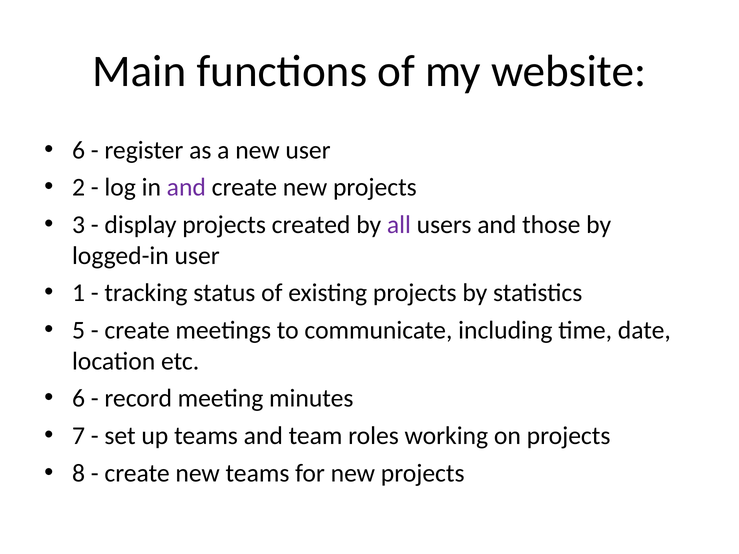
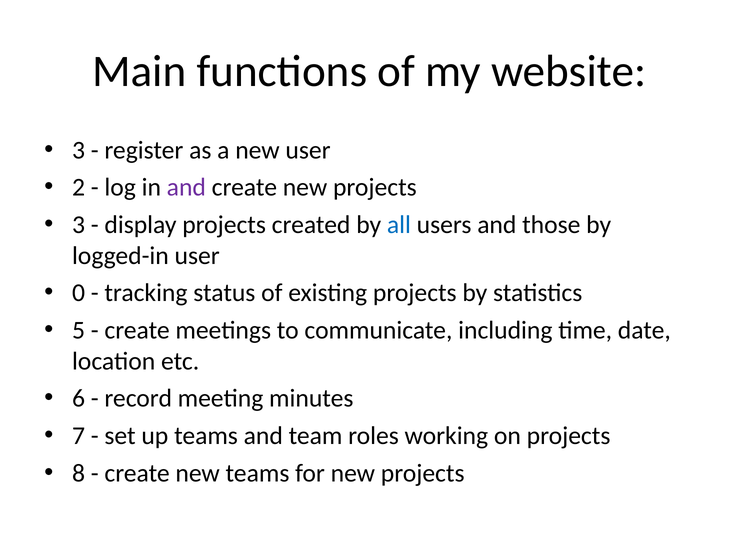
6 at (79, 150): 6 -> 3
all colour: purple -> blue
1: 1 -> 0
